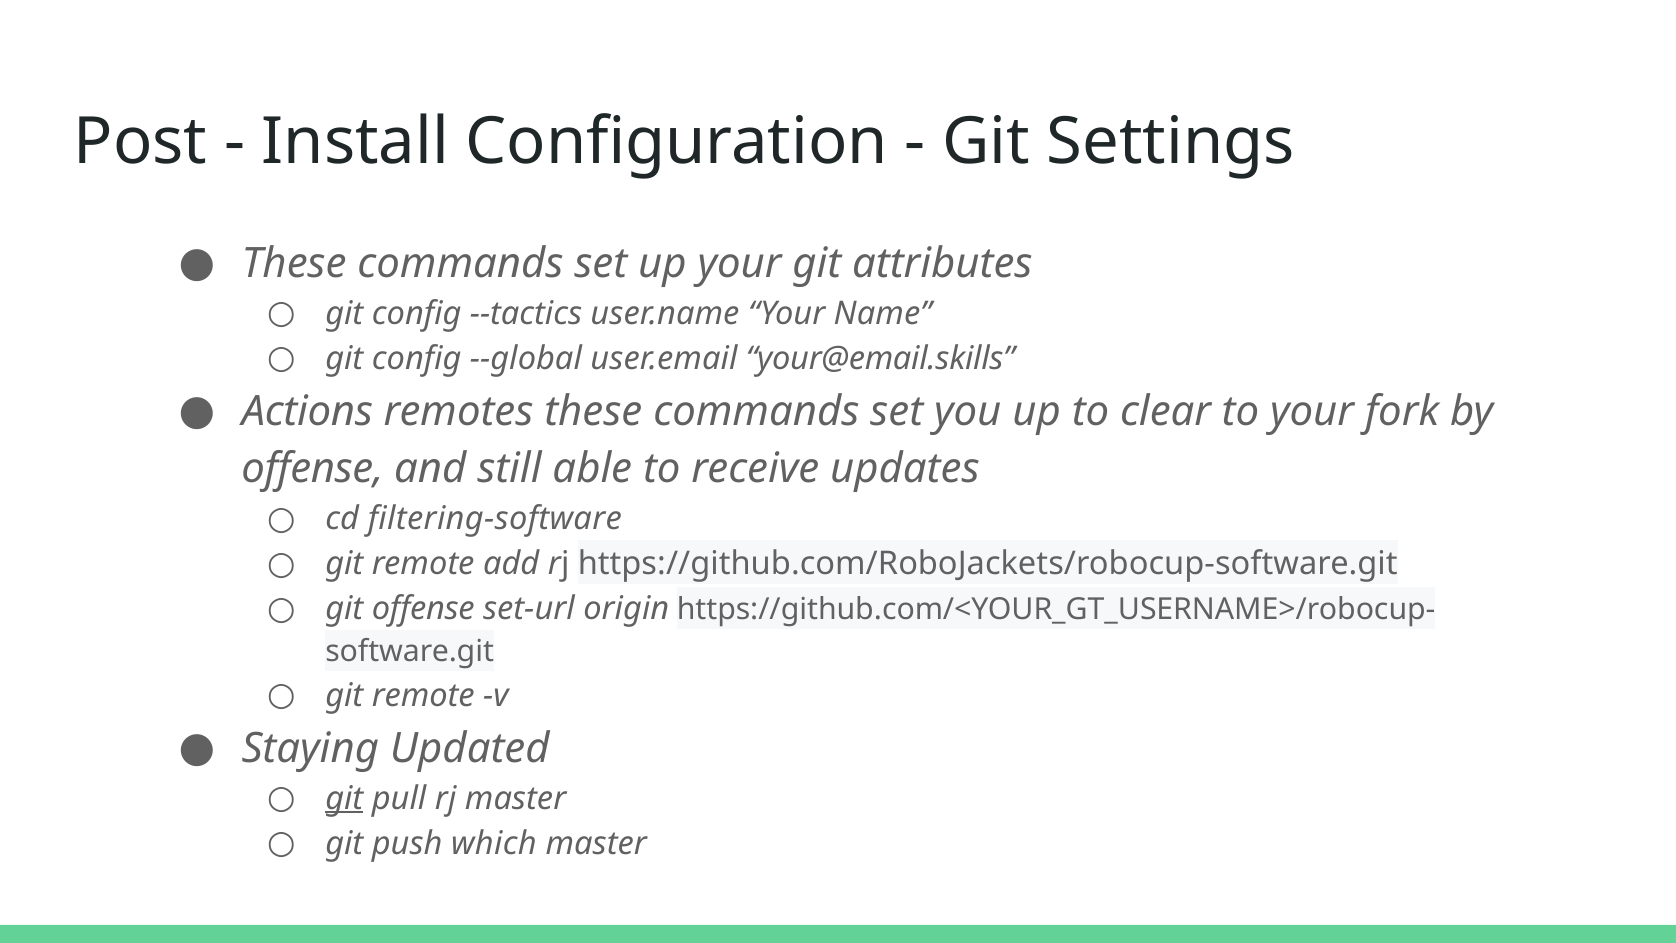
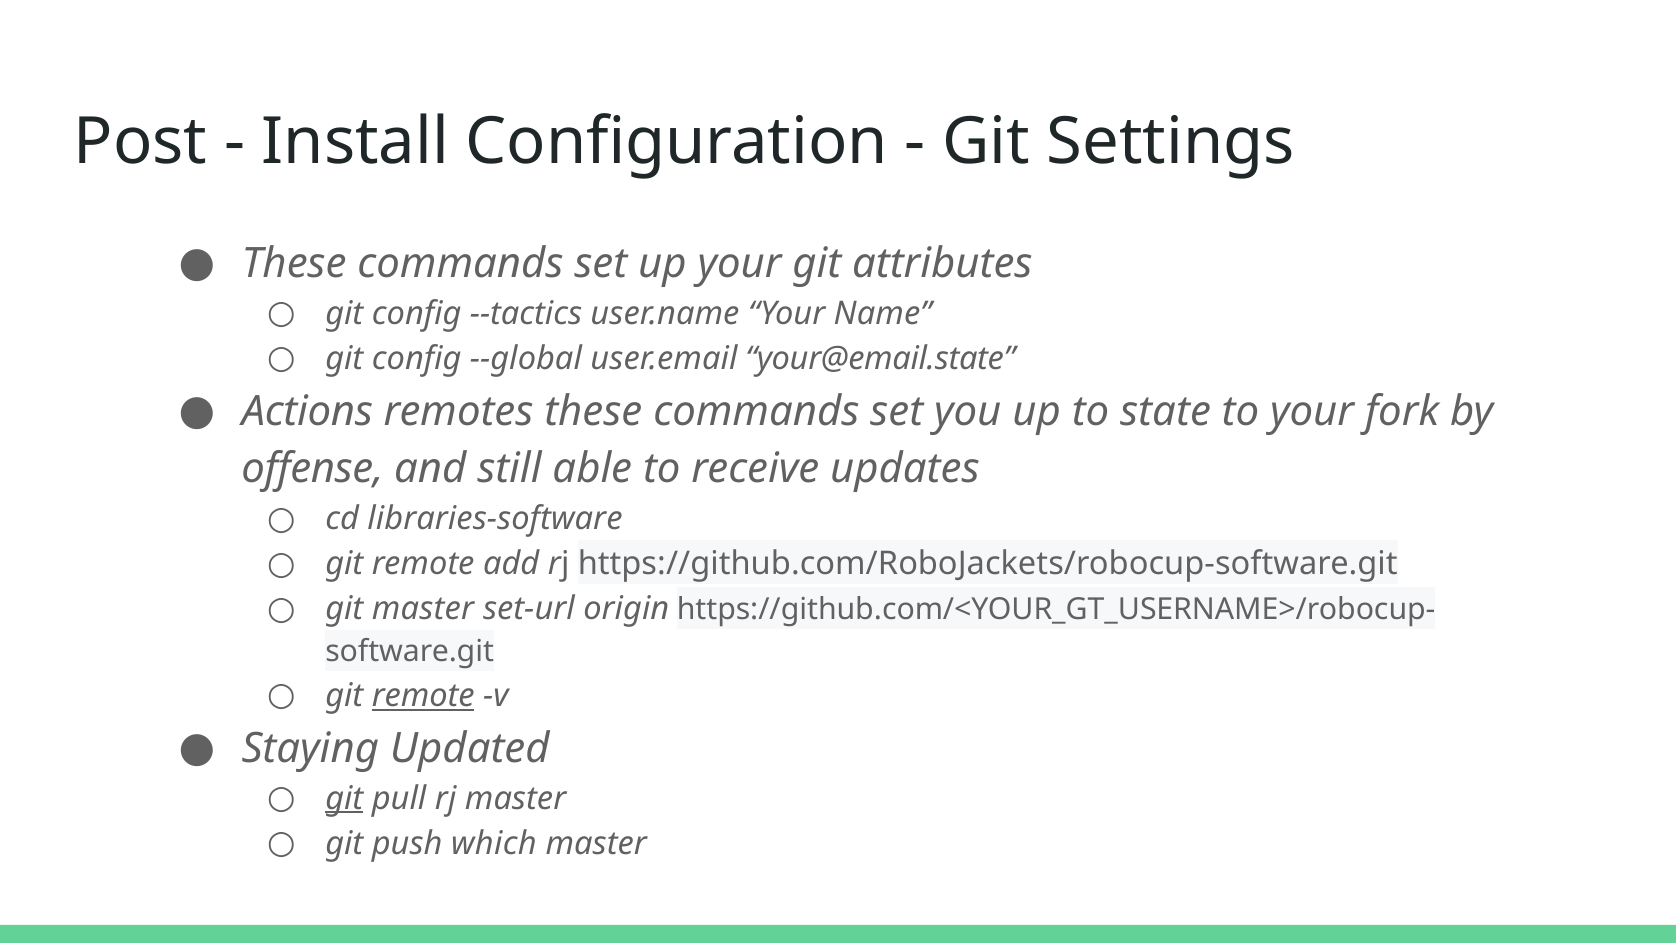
your@email.skills: your@email.skills -> your@email.state
clear: clear -> state
filtering-software: filtering-software -> libraries-software
git offense: offense -> master
remote at (423, 695) underline: none -> present
